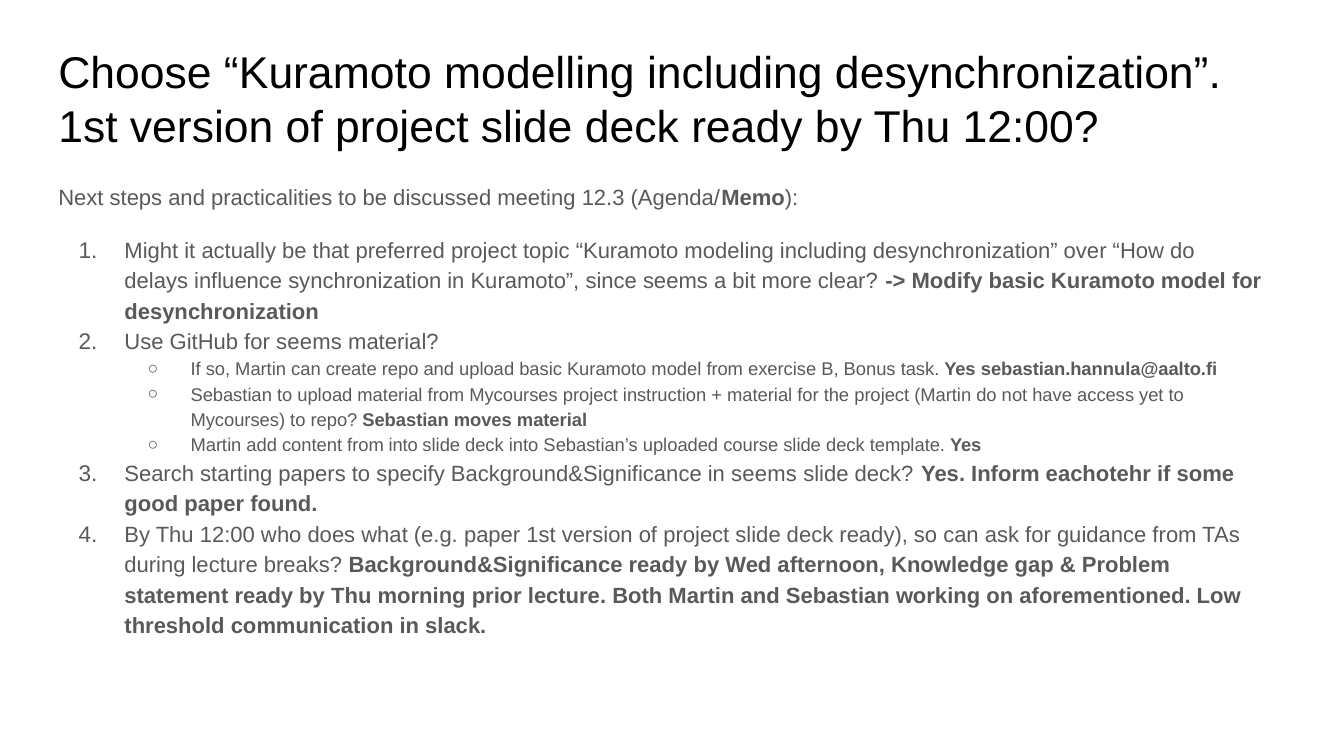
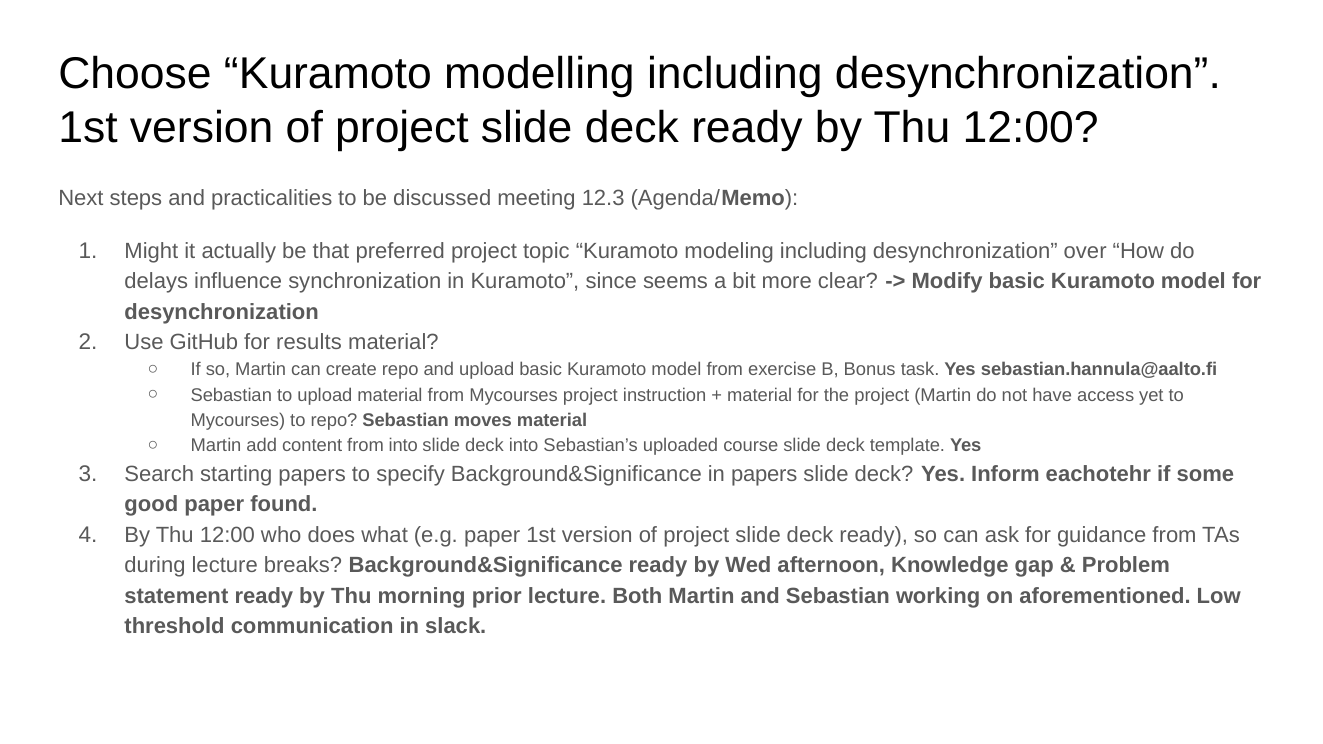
for seems: seems -> results
in seems: seems -> papers
